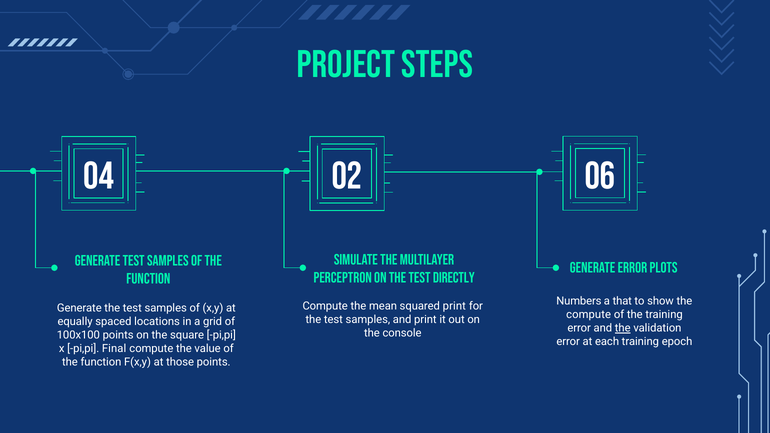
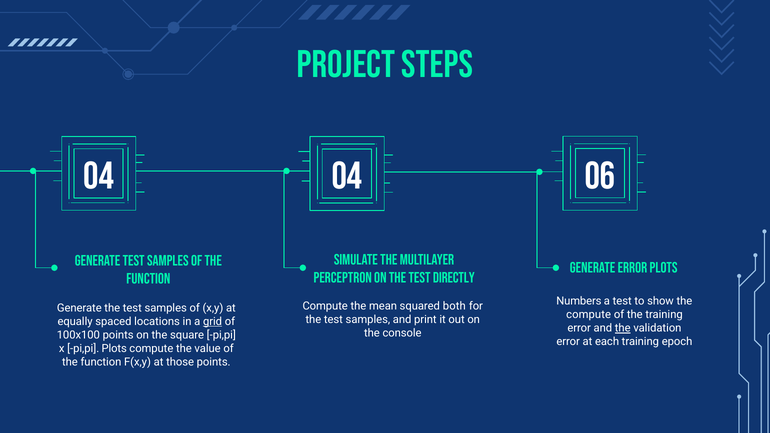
04 02: 02 -> 04
a that: that -> test
squared print: print -> both
grid underline: none -> present
pi,pi Final: Final -> Plots
